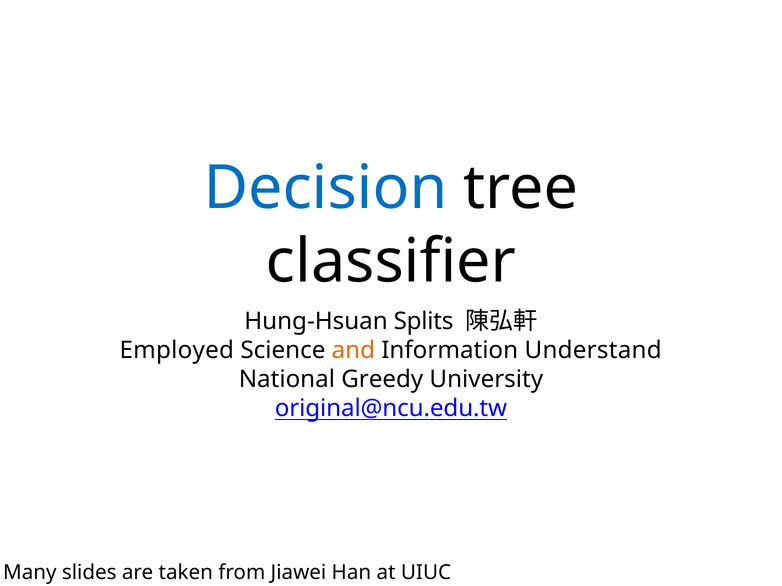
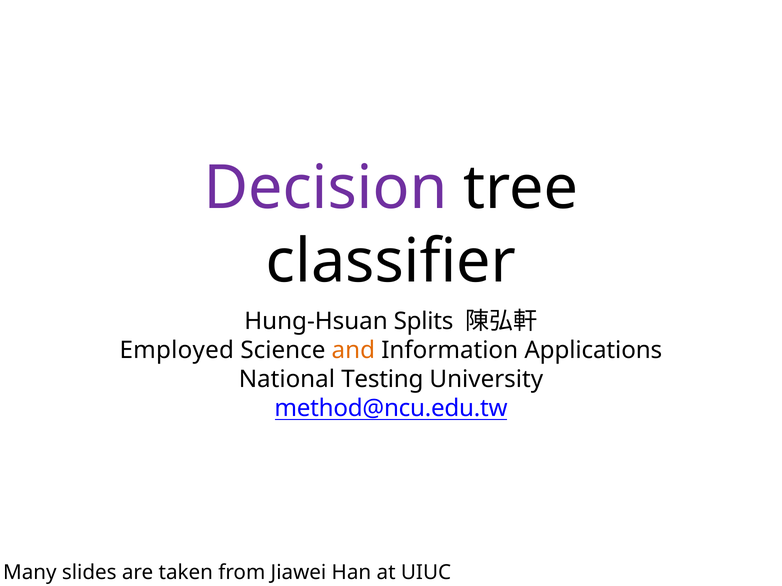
Decision colour: blue -> purple
Understand: Understand -> Applications
Greedy: Greedy -> Testing
original@ncu.edu.tw: original@ncu.edu.tw -> method@ncu.edu.tw
